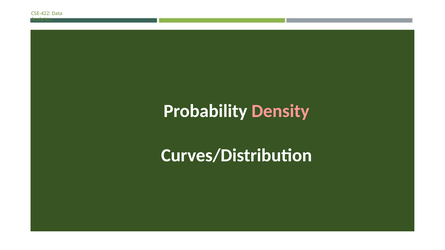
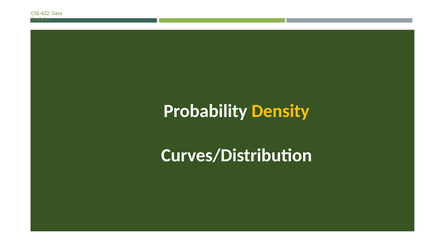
Density colour: pink -> yellow
